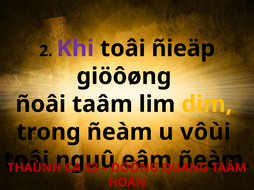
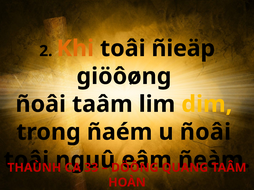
Khi colour: purple -> orange
trong ñeàm: ñeàm -> ñaém
u vôùi: vôùi -> ñoâi
